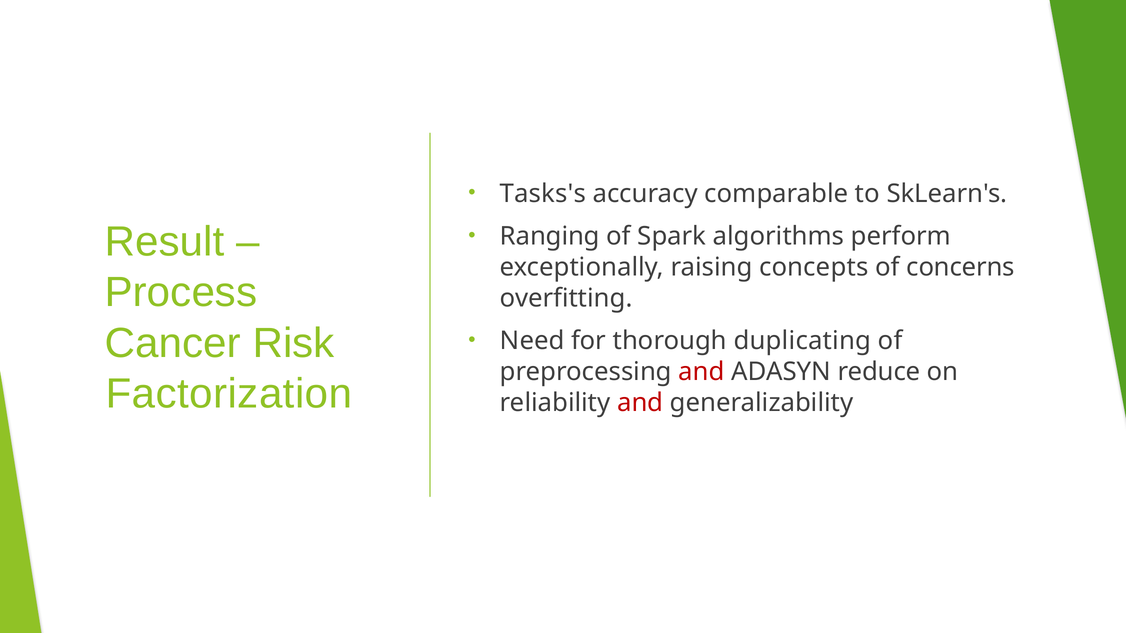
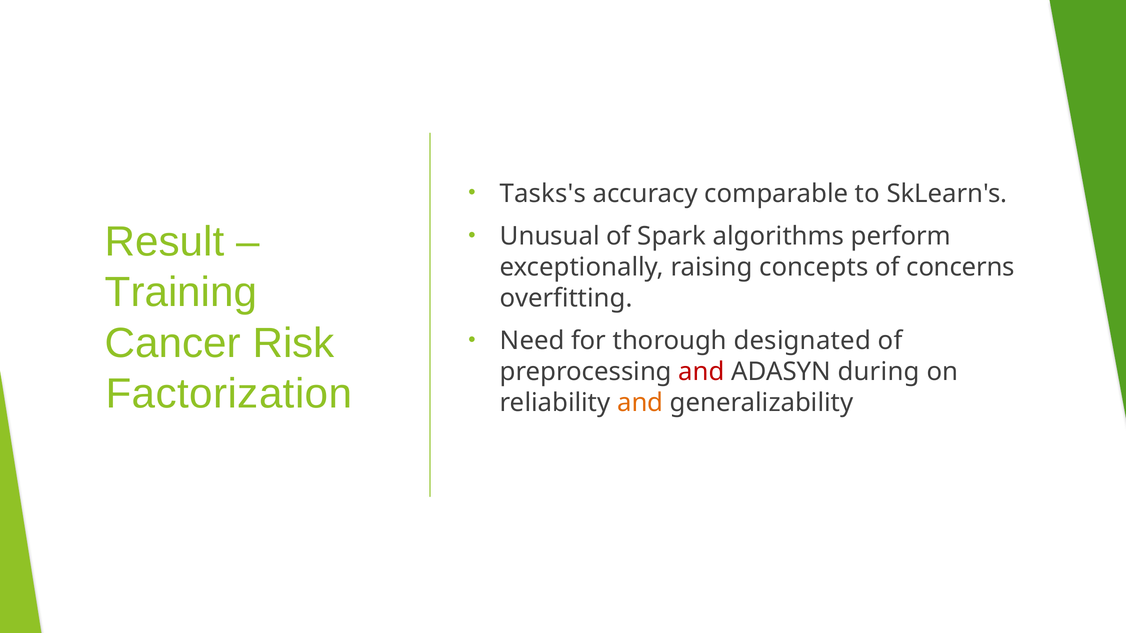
Ranging: Ranging -> Unusual
Process: Process -> Training
duplicating: duplicating -> designated
reduce: reduce -> during
and at (640, 403) colour: red -> orange
